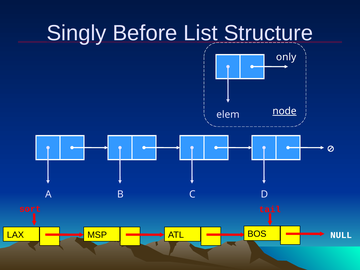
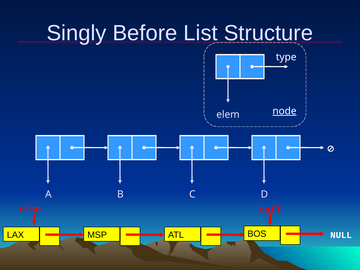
only: only -> type
sort: sort -> else
tail underline: none -> present
